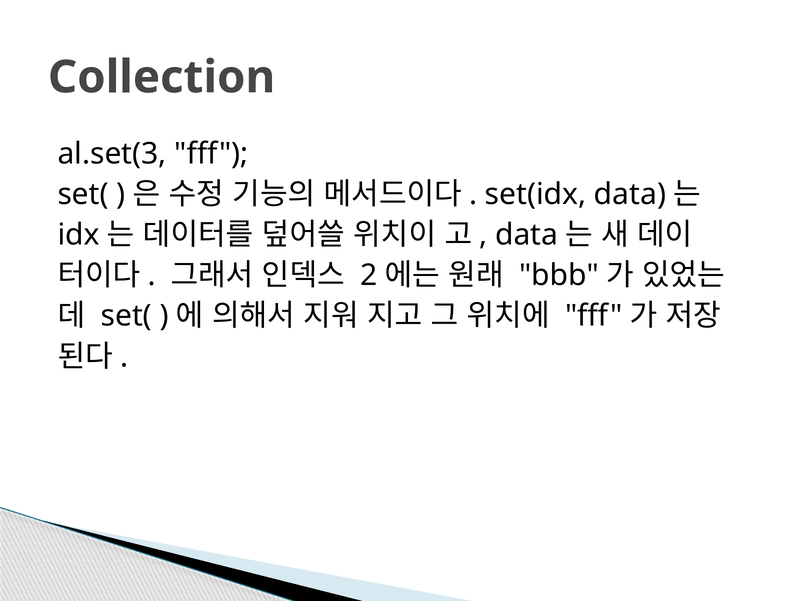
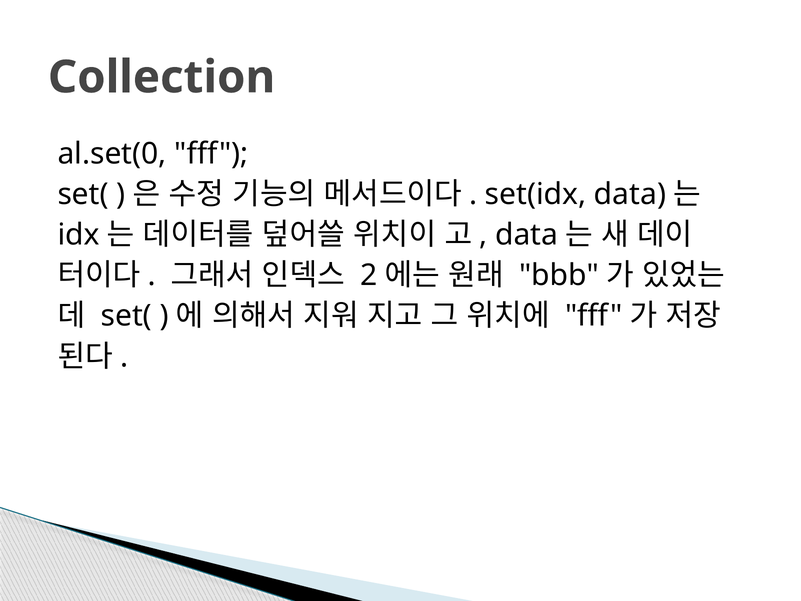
al.set(3: al.set(3 -> al.set(0
